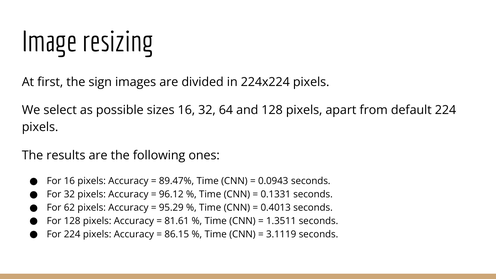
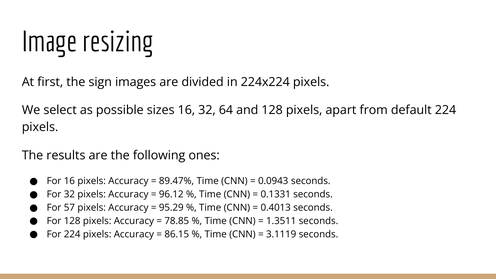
62: 62 -> 57
81.61: 81.61 -> 78.85
